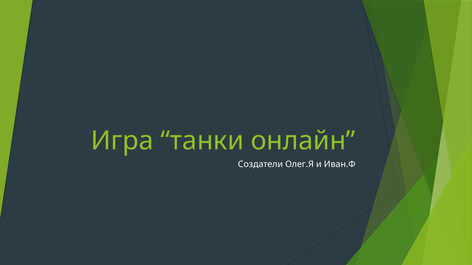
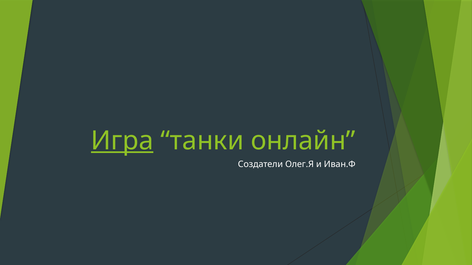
Игра underline: none -> present
